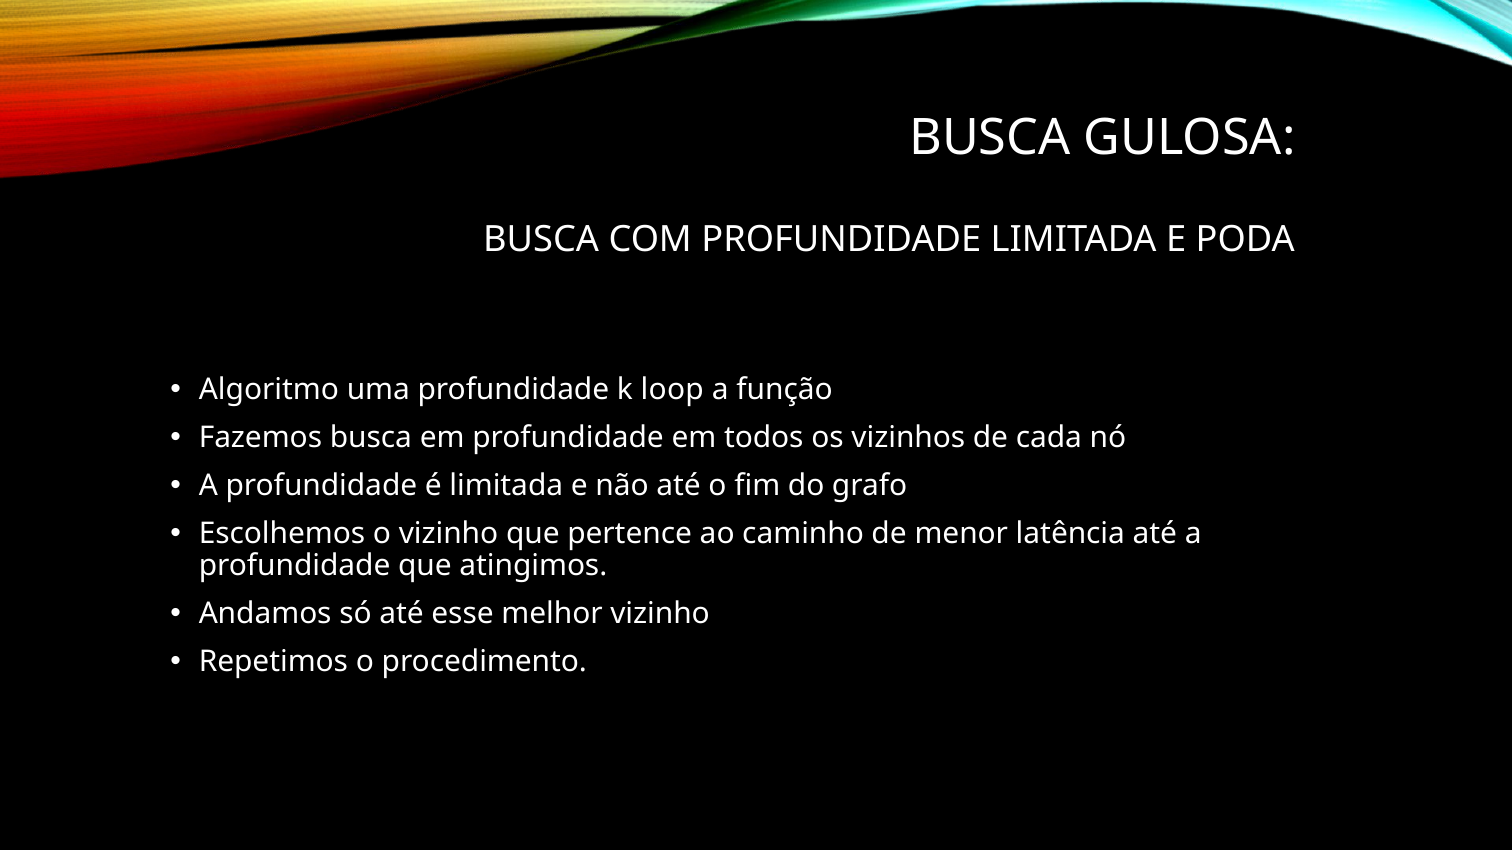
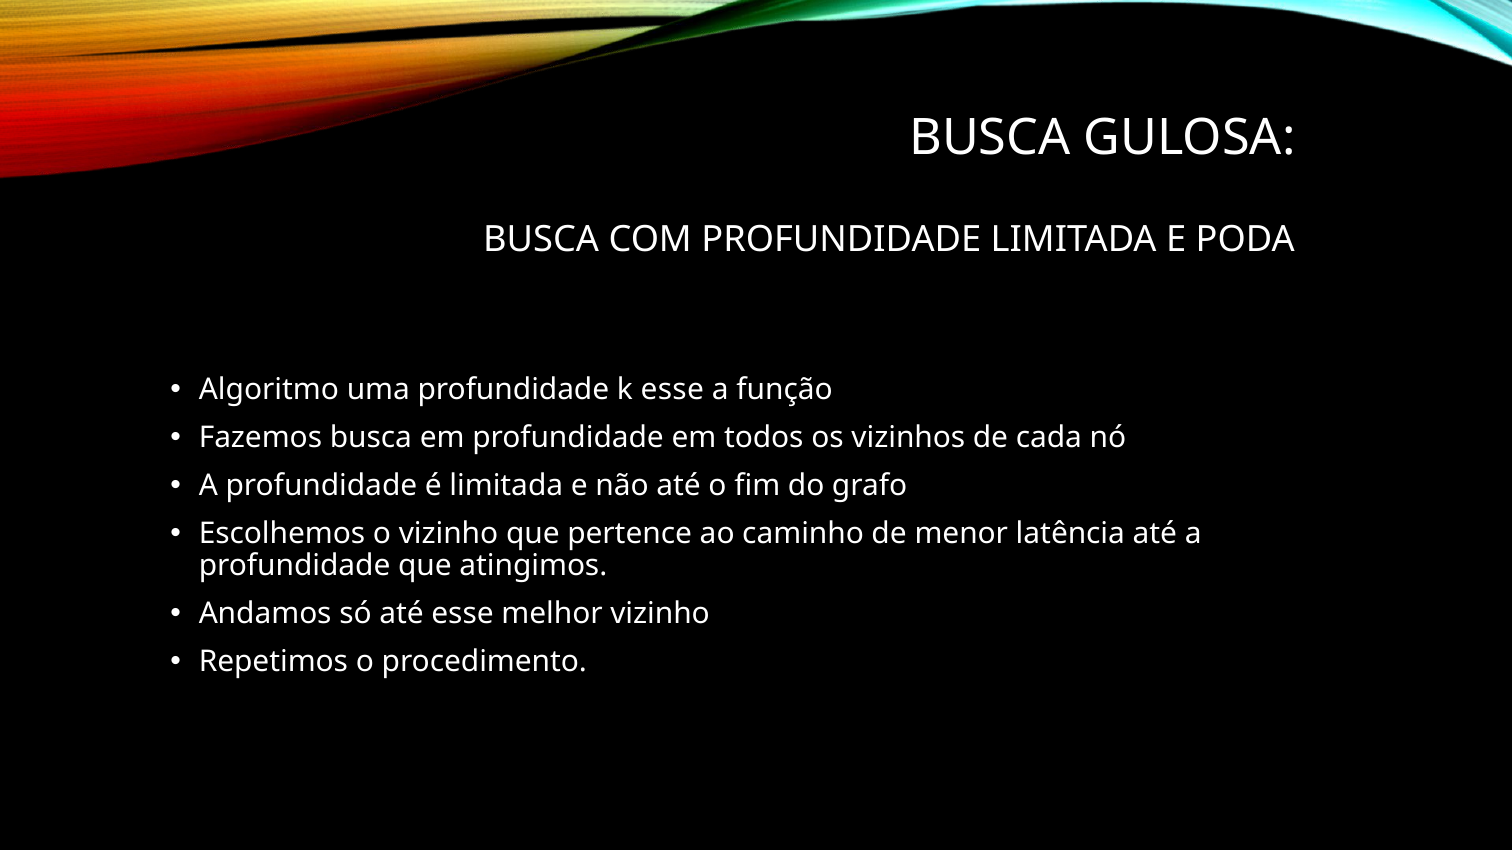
k loop: loop -> esse
